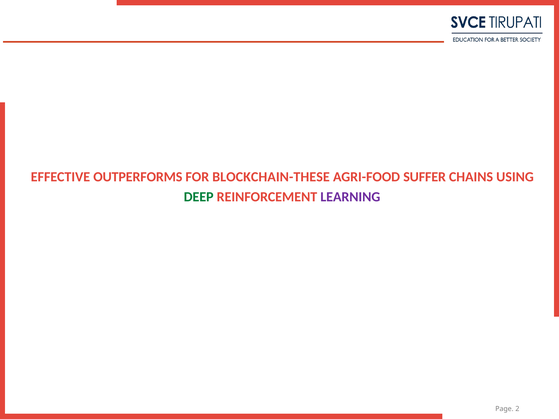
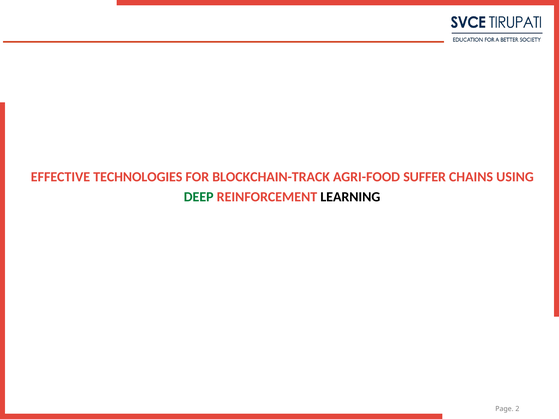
OUTPERFORMS: OUTPERFORMS -> TECHNOLOGIES
BLOCKCHAIN-THESE: BLOCKCHAIN-THESE -> BLOCKCHAIN-TRACK
LEARNING colour: purple -> black
